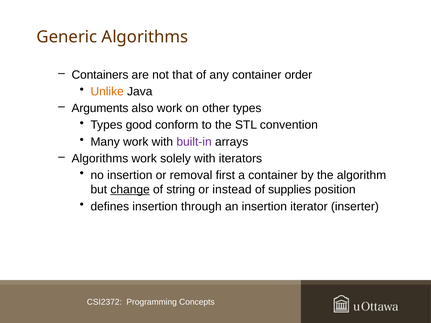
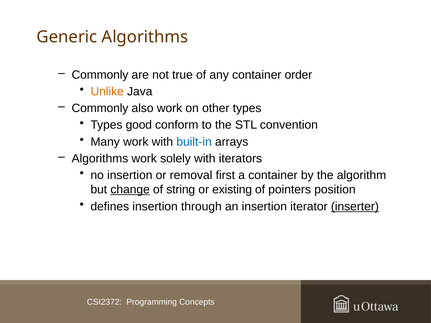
Containers at (100, 75): Containers -> Commonly
that: that -> true
Arguments at (100, 108): Arguments -> Commonly
built-in colour: purple -> blue
instead: instead -> existing
supplies: supplies -> pointers
inserter underline: none -> present
